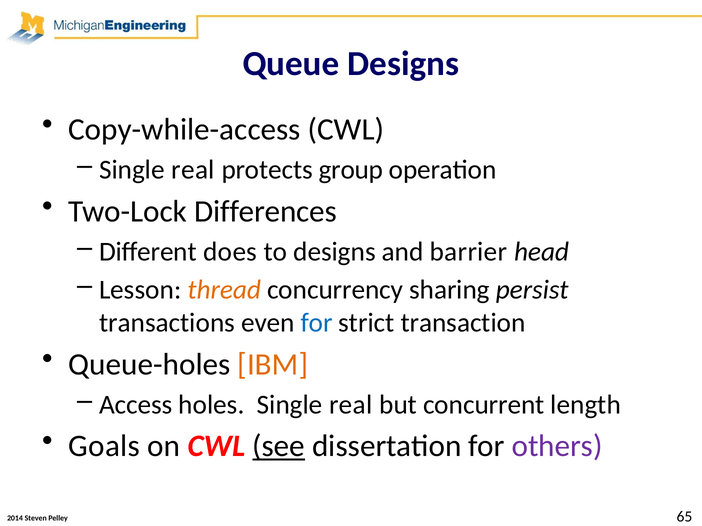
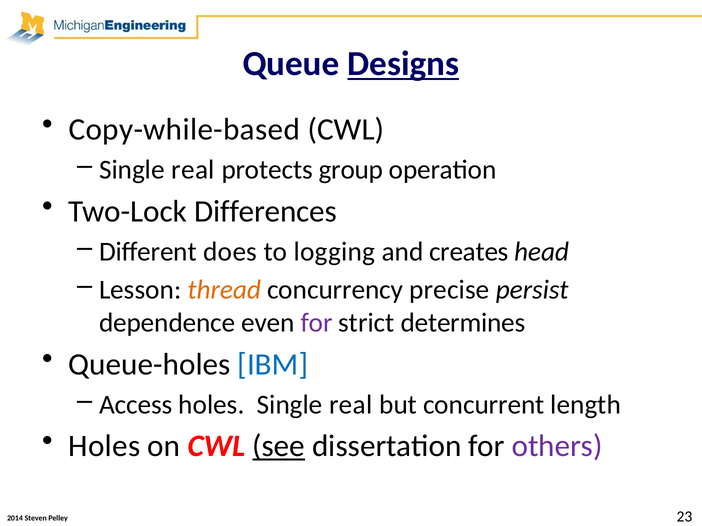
Designs at (403, 64) underline: none -> present
Copy-while-access: Copy-while-access -> Copy-while-based
to designs: designs -> logging
barrier: barrier -> creates
sharing: sharing -> precise
transactions: transactions -> dependence
for at (317, 323) colour: blue -> purple
transaction: transaction -> determines
IBM colour: orange -> blue
Goals at (104, 447): Goals -> Holes
65: 65 -> 23
